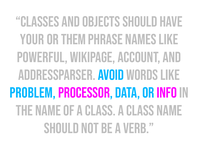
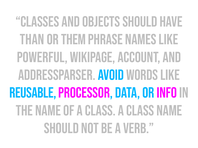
your: your -> than
problem: problem -> reusable
